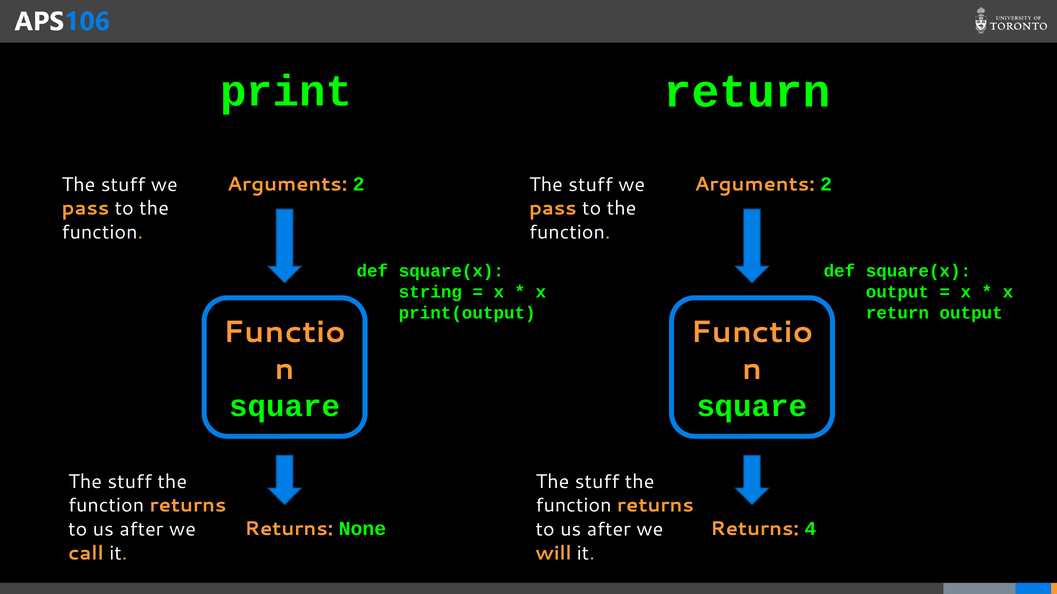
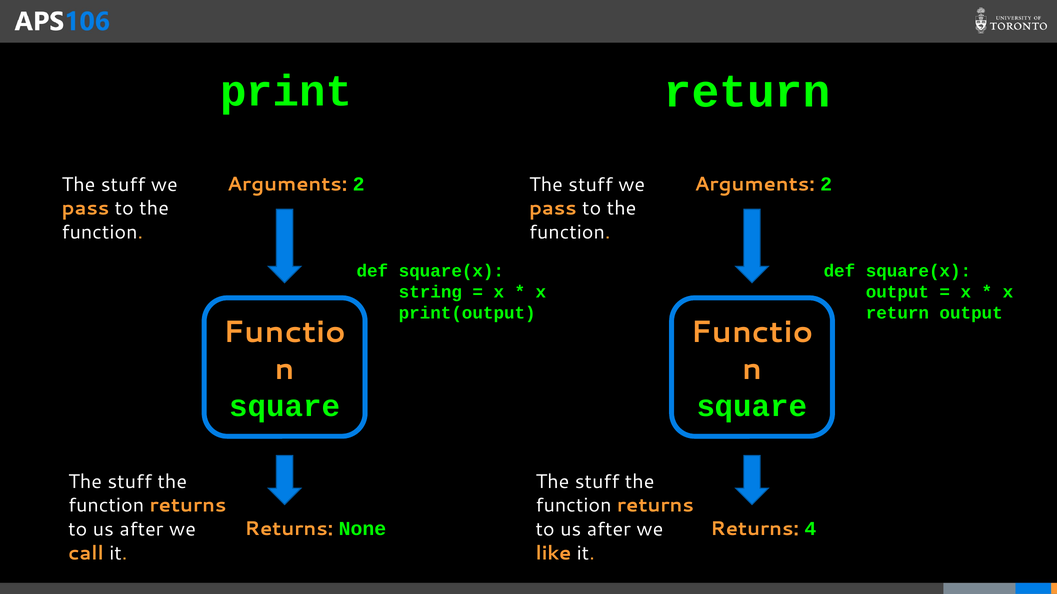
will: will -> like
